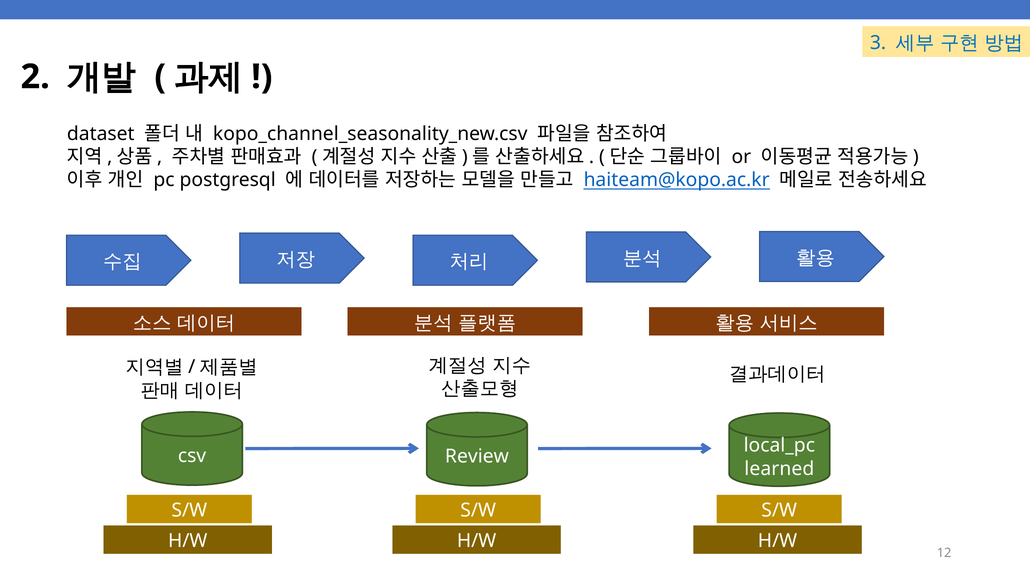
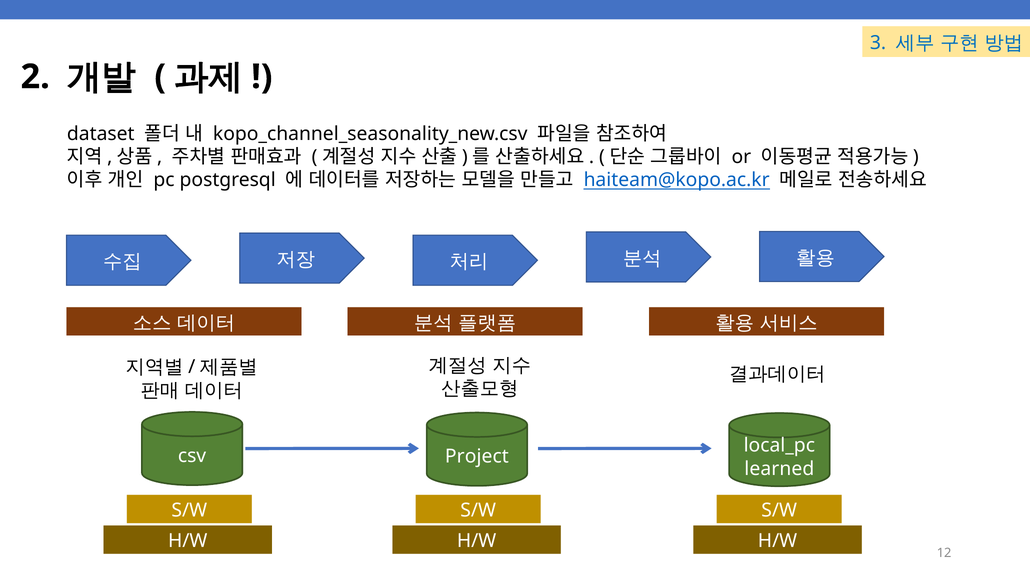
Review: Review -> Project
